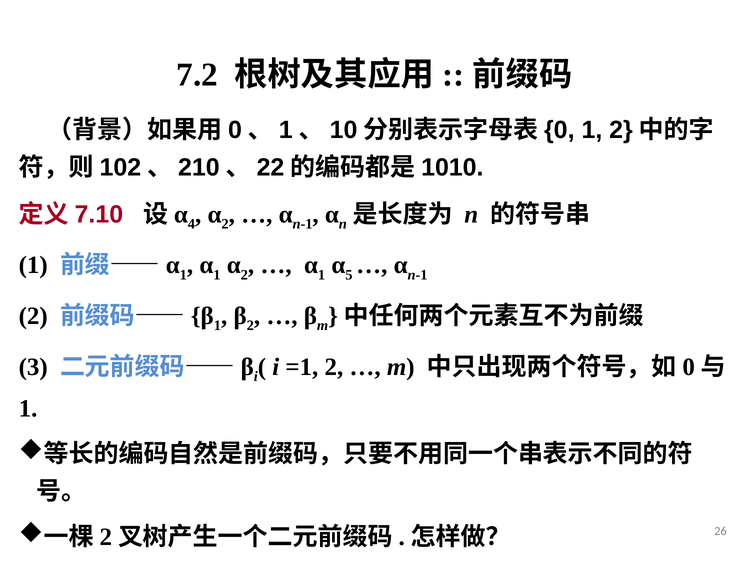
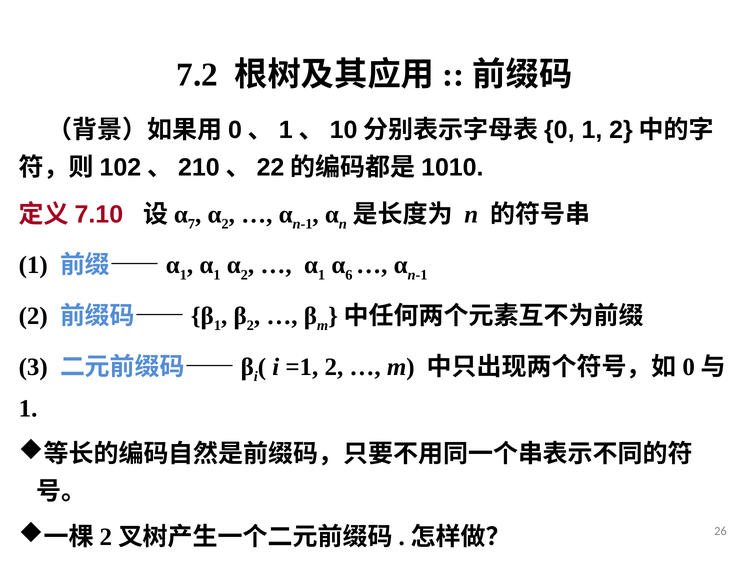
4: 4 -> 7
5: 5 -> 6
